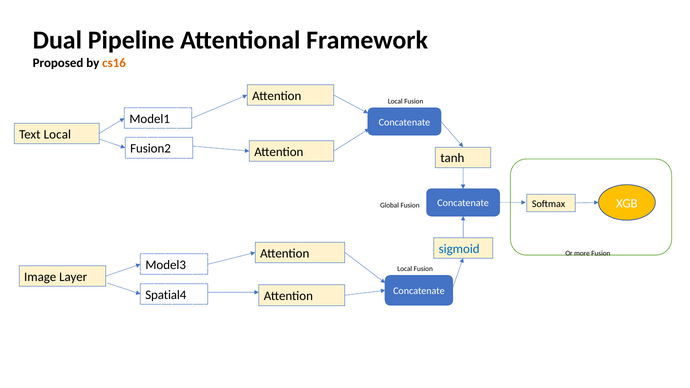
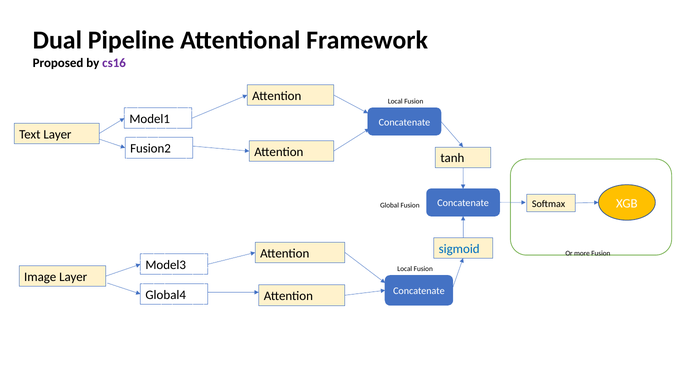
cs16 colour: orange -> purple
Text Local: Local -> Layer
Spatial4: Spatial4 -> Global4
